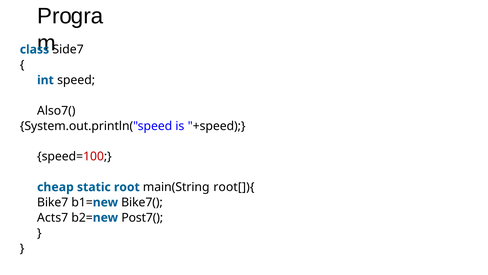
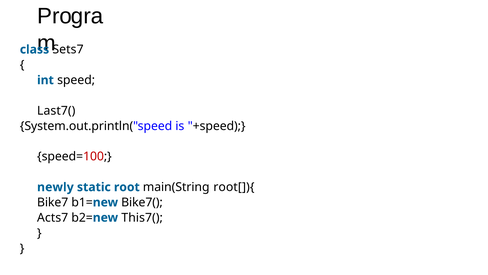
Side7: Side7 -> Sets7
Also7(: Also7( -> Last7(
cheap: cheap -> newly
Post7(: Post7( -> This7(
